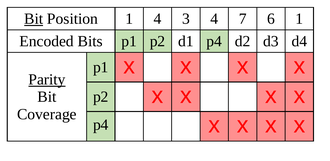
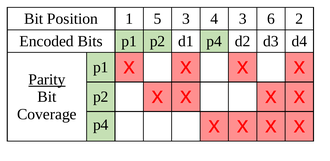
Bit at (34, 19) underline: present -> none
1 4: 4 -> 5
4 7: 7 -> 3
6 1: 1 -> 2
